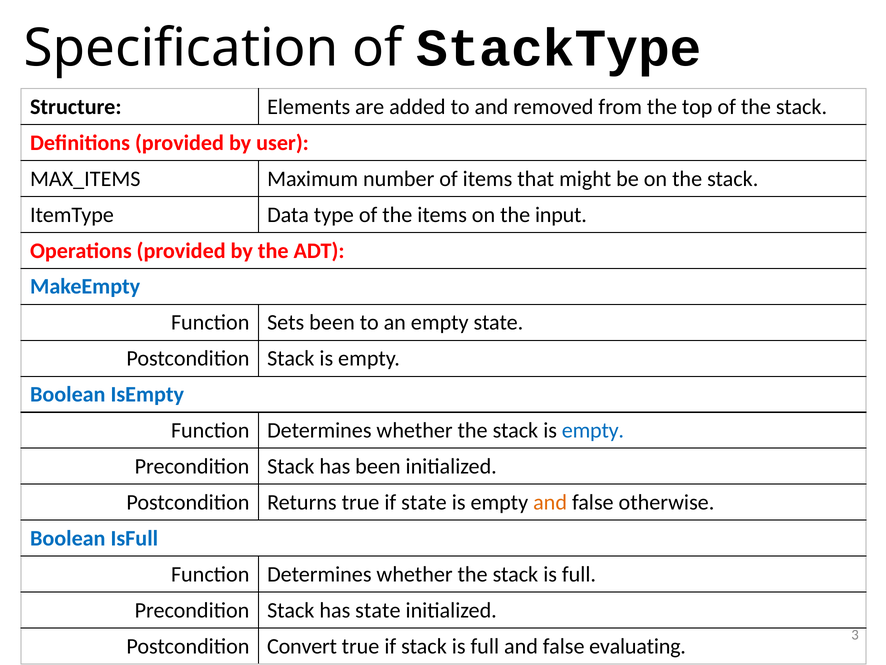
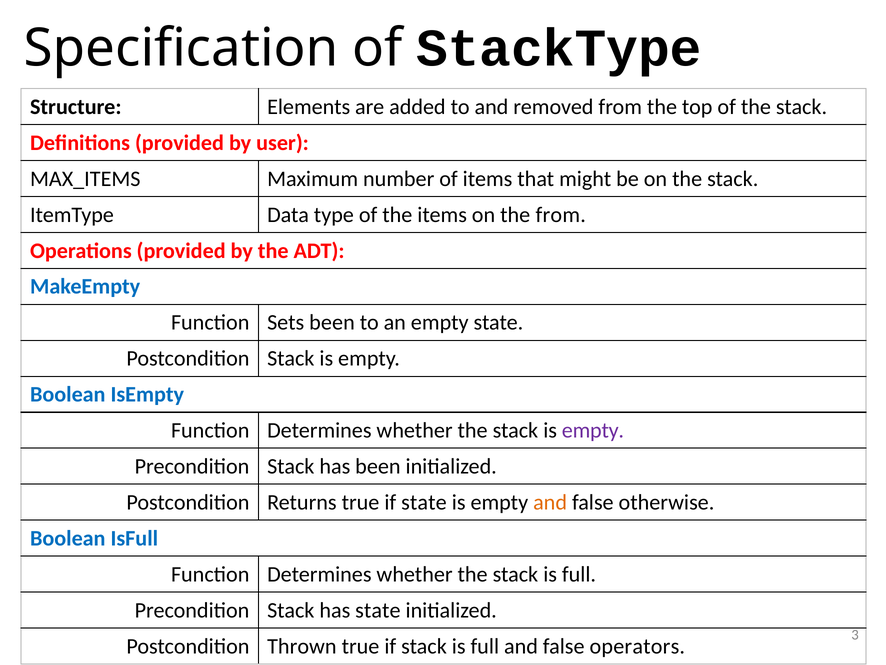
the input: input -> from
empty at (593, 430) colour: blue -> purple
Convert: Convert -> Thrown
evaluating: evaluating -> operators
